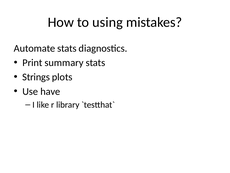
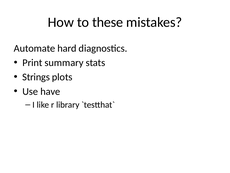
using: using -> these
Automate stats: stats -> hard
